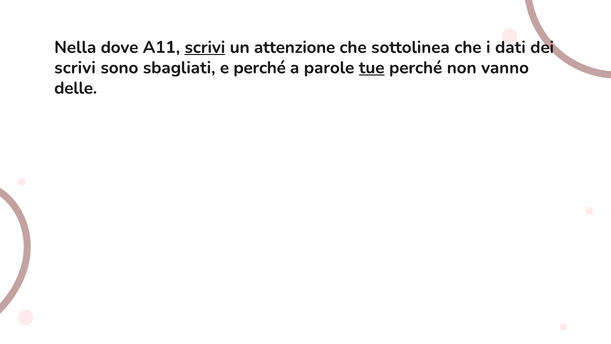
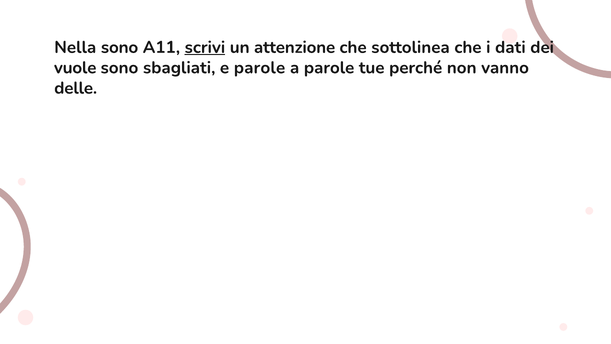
Nella dove: dove -> sono
scrivi at (75, 68): scrivi -> vuole
e perché: perché -> parole
tue underline: present -> none
